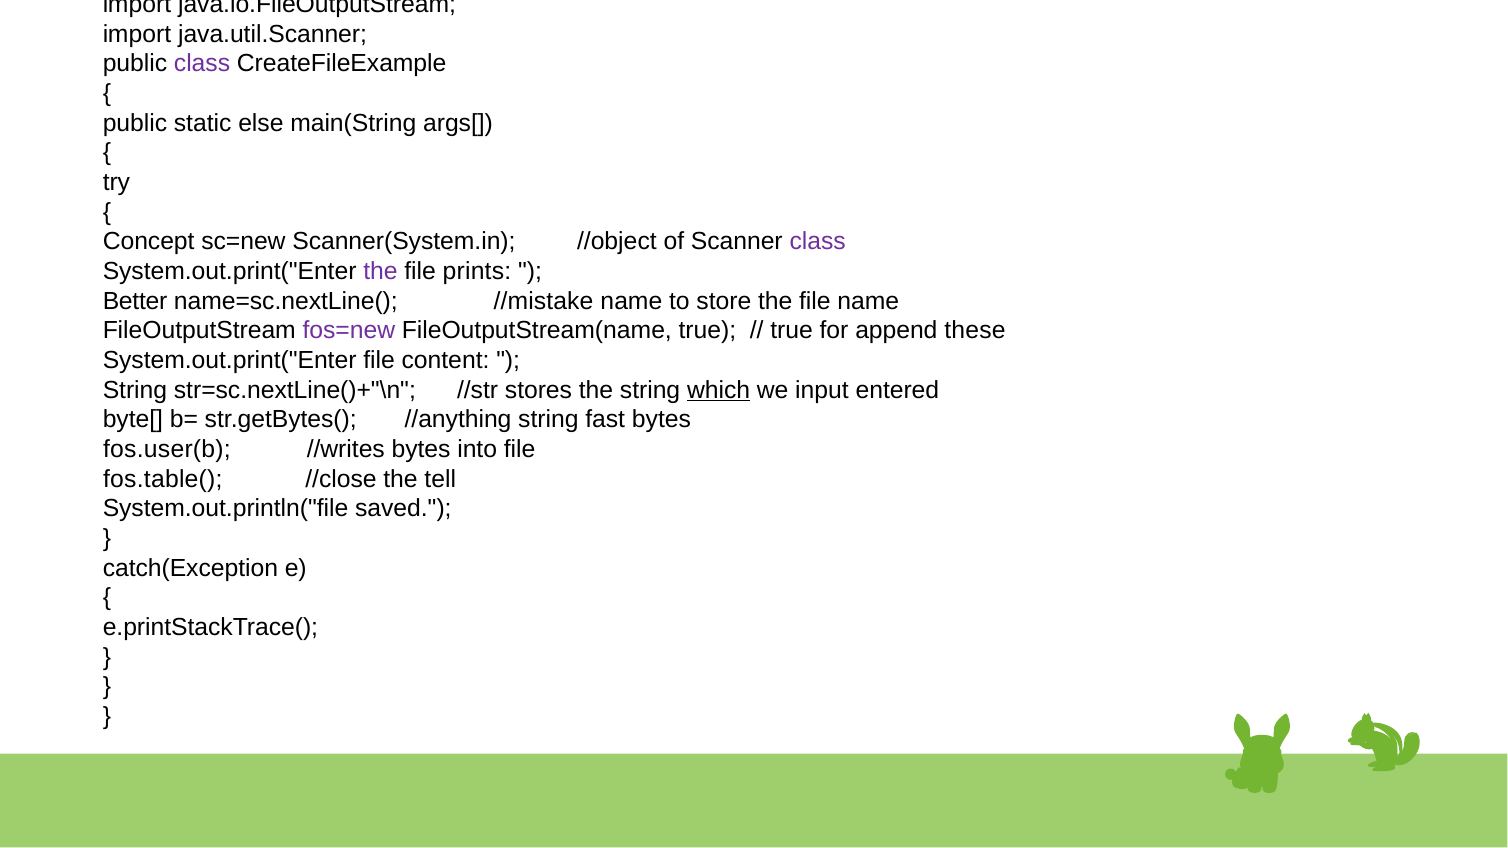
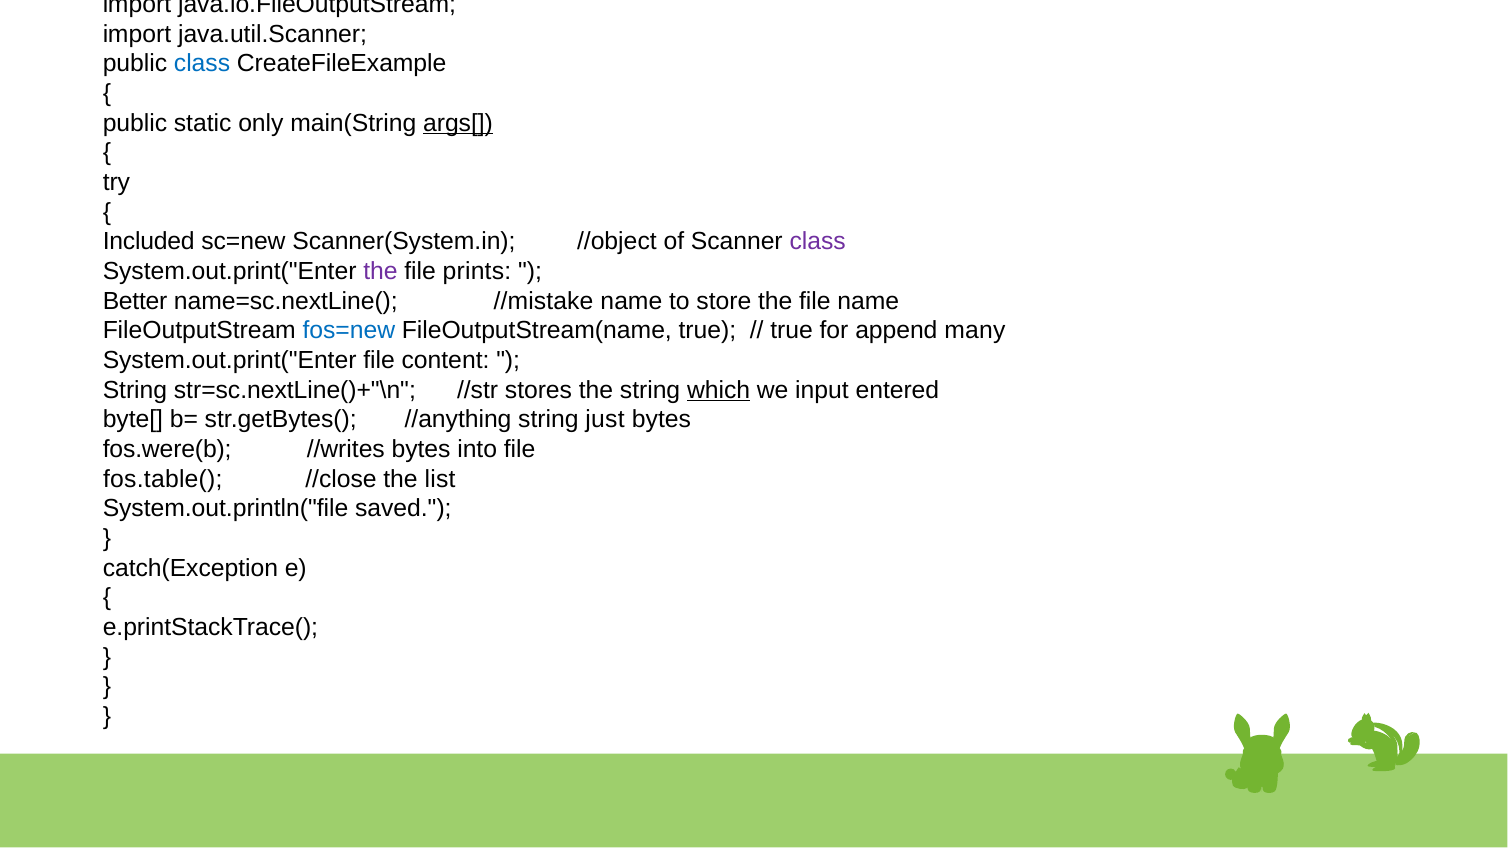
class at (202, 64) colour: purple -> blue
else: else -> only
args[ underline: none -> present
Concept: Concept -> Included
fos=new colour: purple -> blue
these: these -> many
fast: fast -> just
fos.user(b: fos.user(b -> fos.were(b
tell: tell -> list
